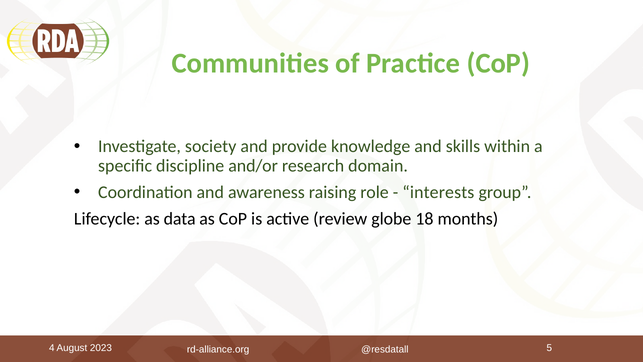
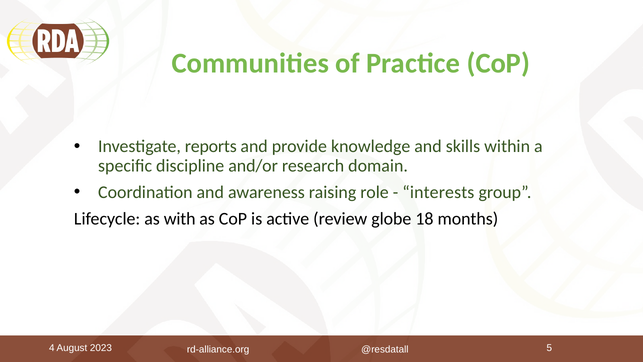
society: society -> reports
data: data -> with
